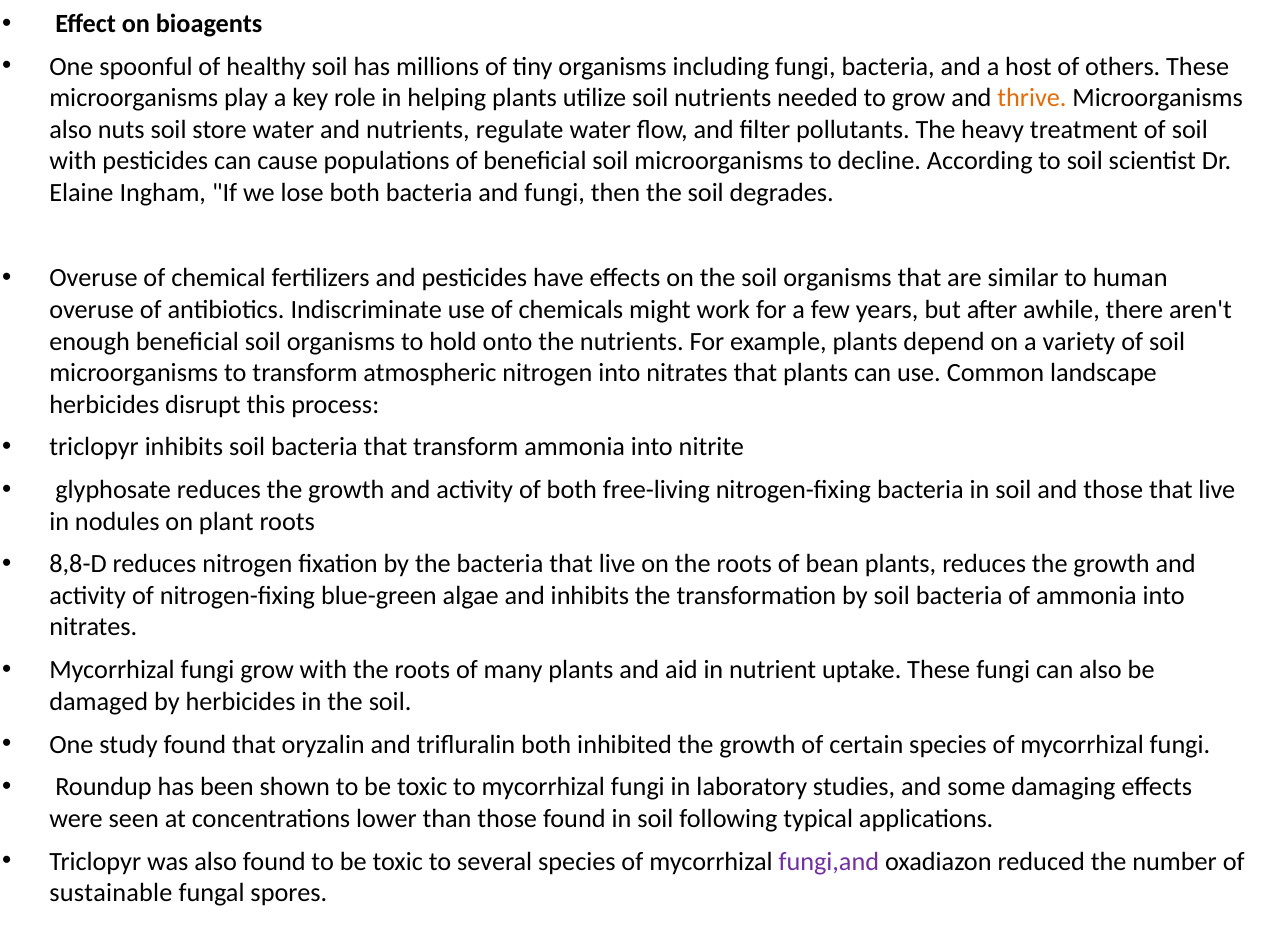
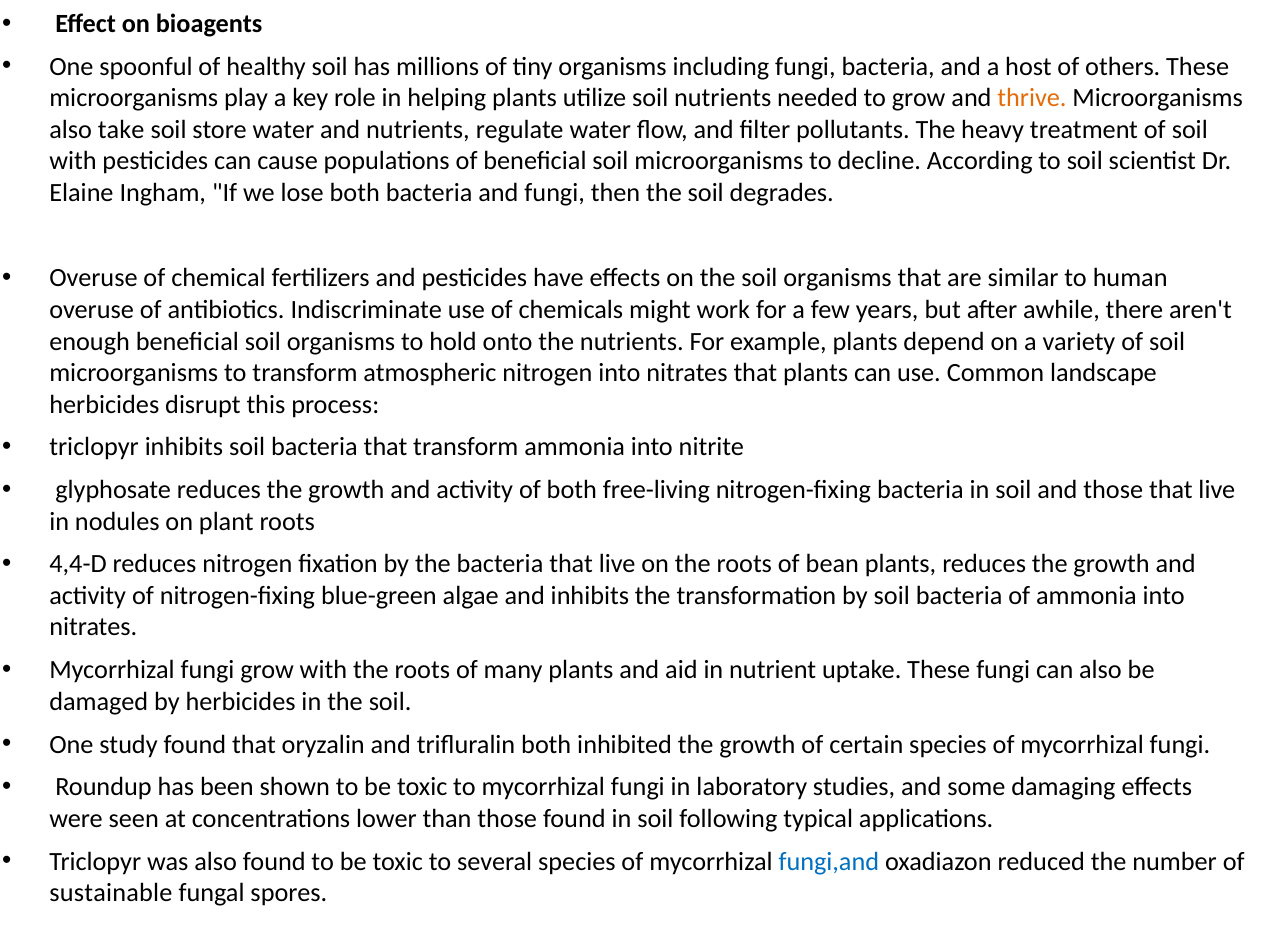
nuts: nuts -> take
8,8-D: 8,8-D -> 4,4-D
fungi,and colour: purple -> blue
